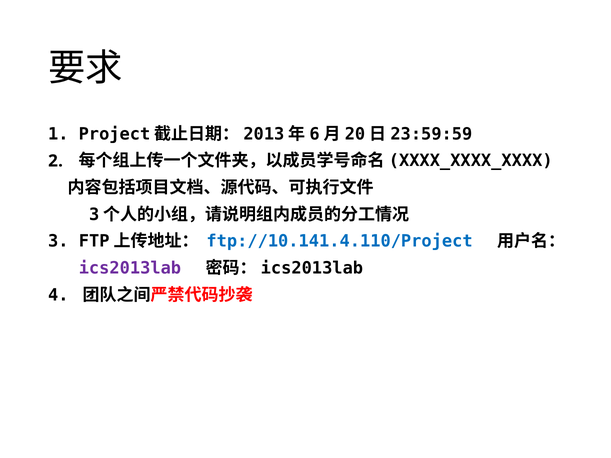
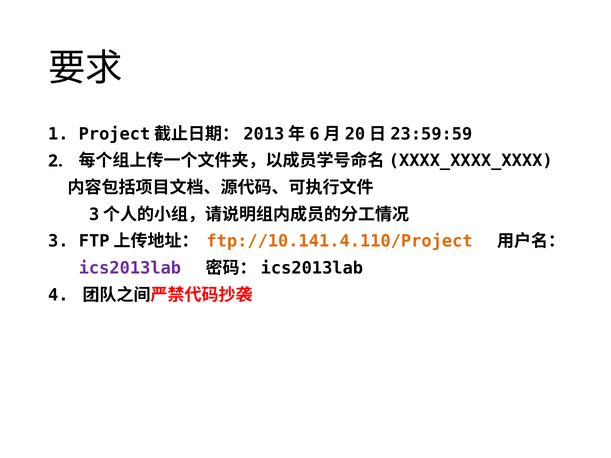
ftp://10.141.4.110/Project colour: blue -> orange
